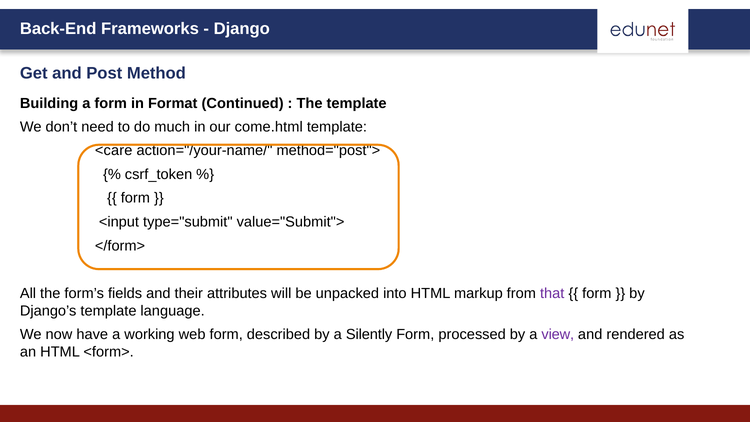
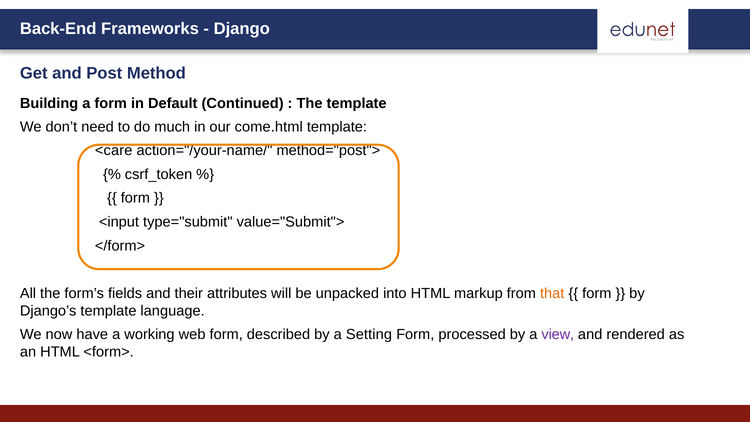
Format: Format -> Default
that colour: purple -> orange
Silently: Silently -> Setting
